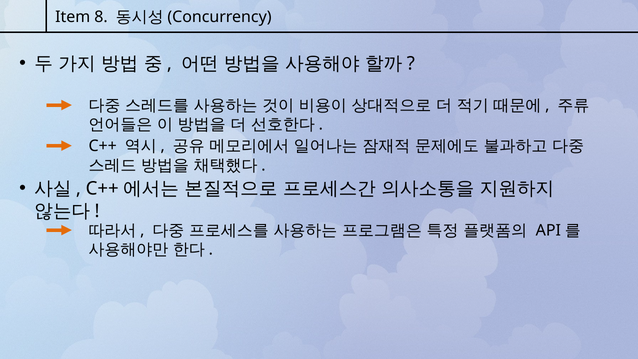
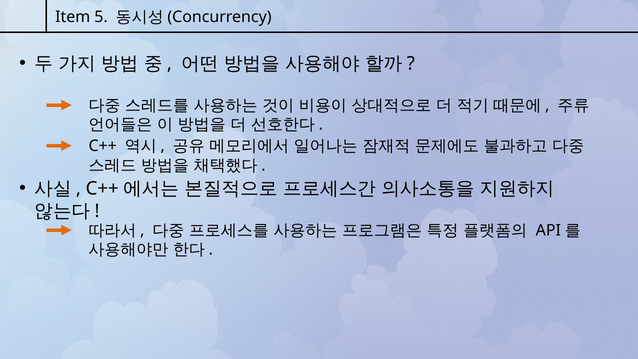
8: 8 -> 5
